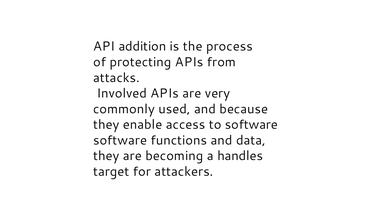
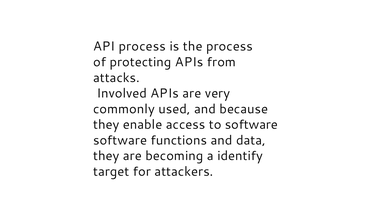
API addition: addition -> process
handles: handles -> identify
